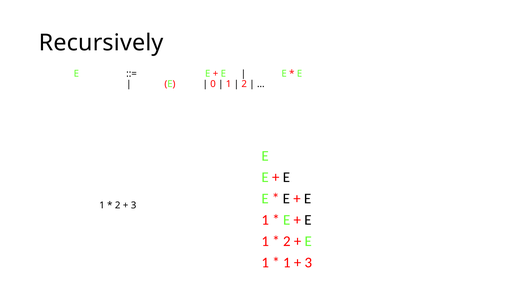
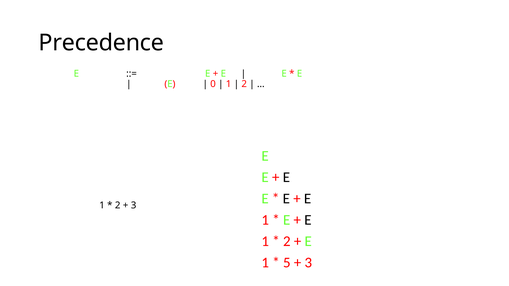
Recursively: Recursively -> Precedence
1 at (287, 263): 1 -> 5
